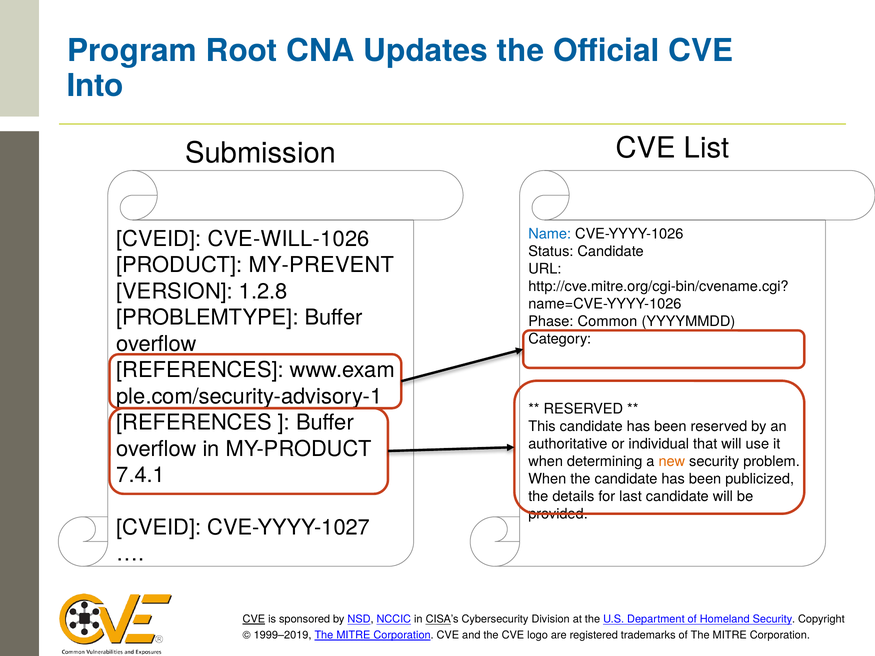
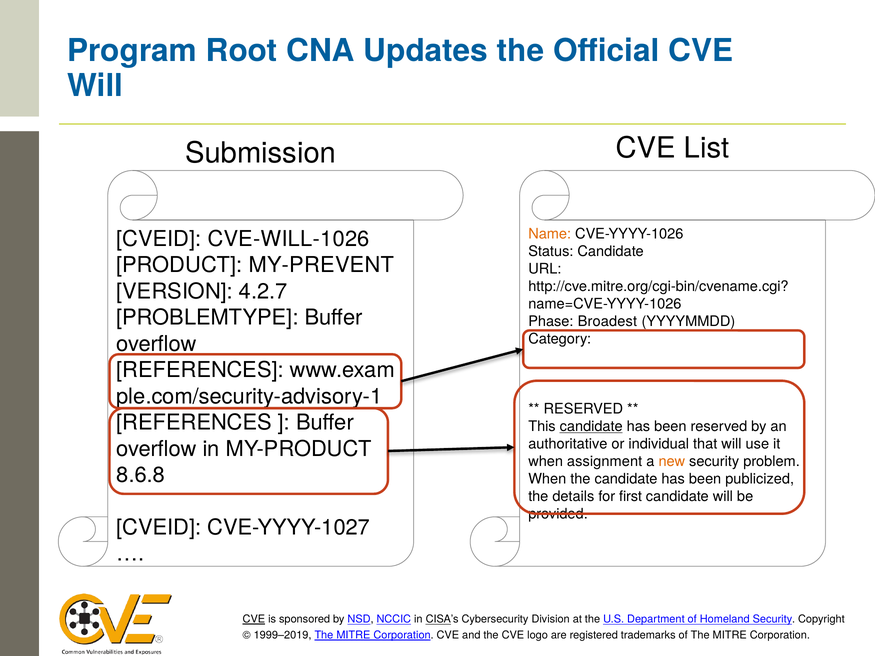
Into at (95, 86): Into -> Will
Name colour: blue -> orange
1.2.8: 1.2.8 -> 4.2.7
Common: Common -> Broadest
candidate at (591, 427) underline: none -> present
determining: determining -> assignment
7.4.1: 7.4.1 -> 8.6.8
last: last -> first
